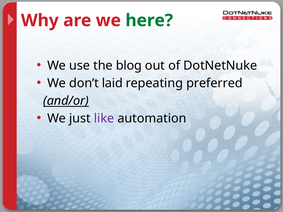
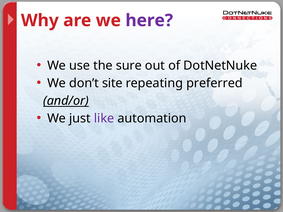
here colour: green -> purple
blog: blog -> sure
laid: laid -> site
